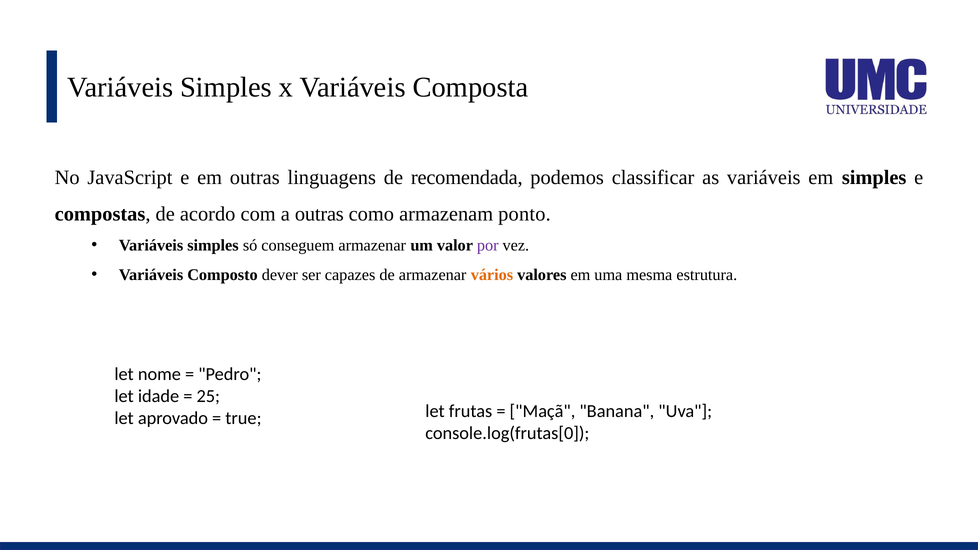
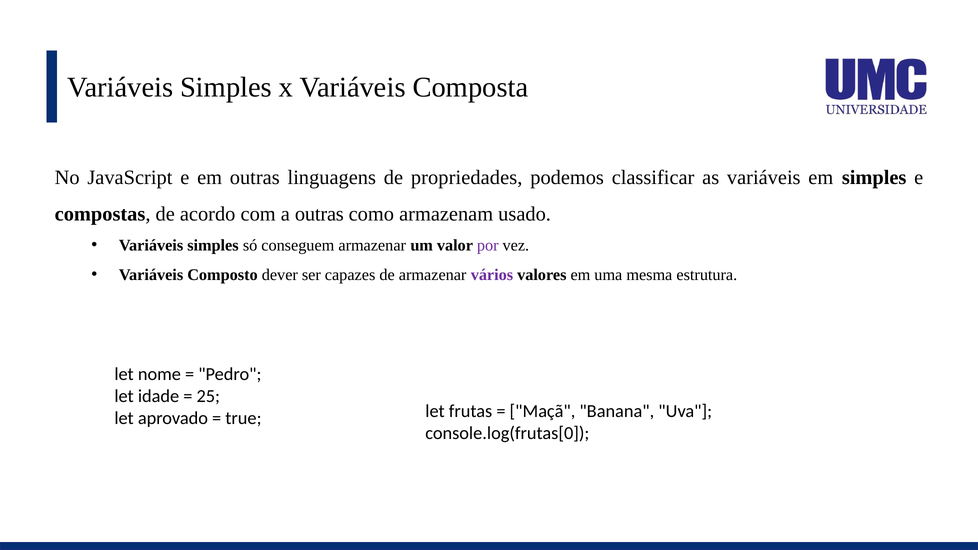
recomendada: recomendada -> propriedades
ponto: ponto -> usado
vários colour: orange -> purple
